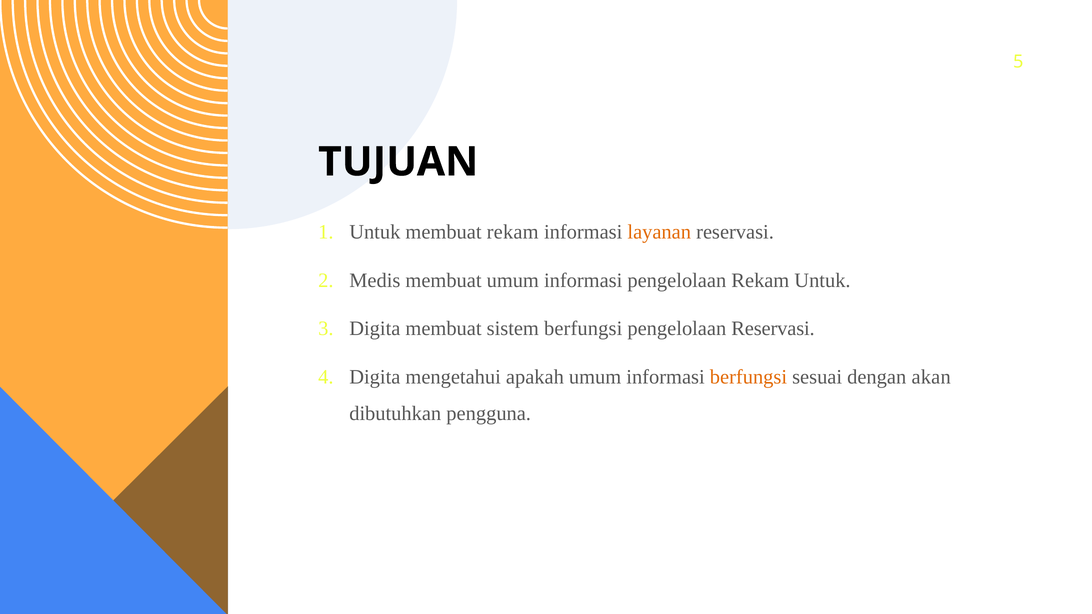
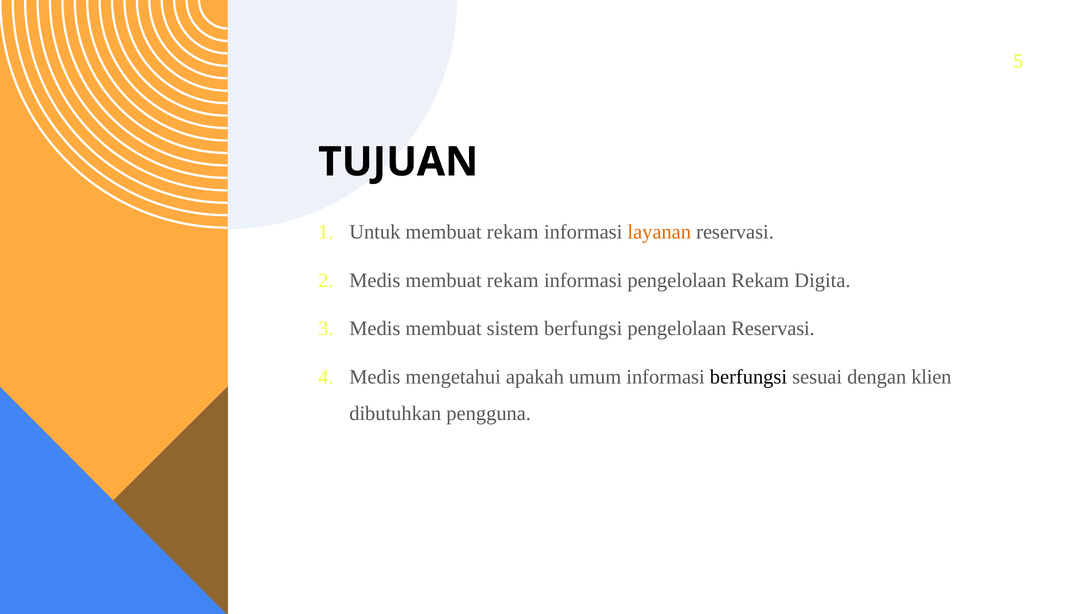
umum at (513, 281): umum -> rekam
Rekam Untuk: Untuk -> Digita
Digita at (375, 329): Digita -> Medis
Digita at (375, 377): Digita -> Medis
berfungsi at (748, 377) colour: orange -> black
akan: akan -> klien
